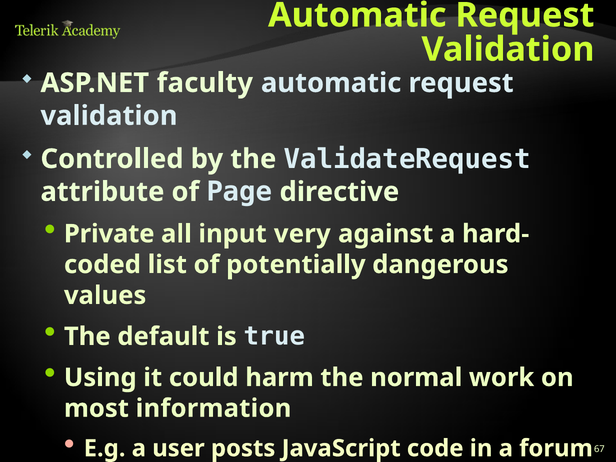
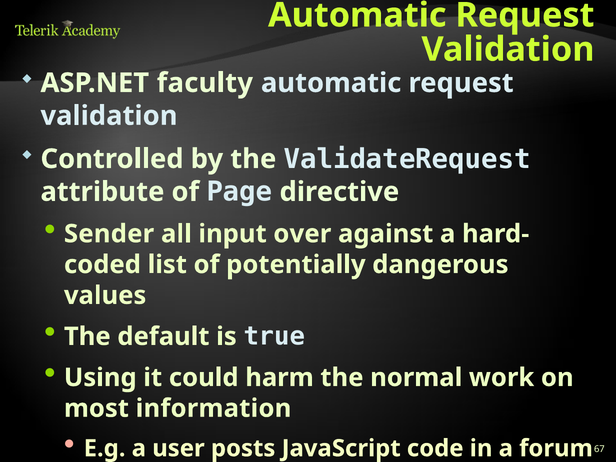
Private: Private -> Sender
very: very -> over
